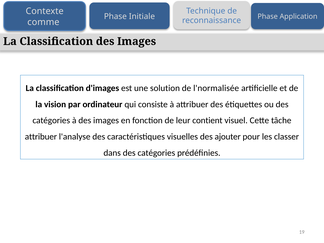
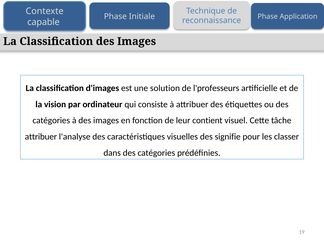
comme: comme -> capable
l'normalisée: l'normalisée -> l'professeurs
ajouter: ajouter -> signifie
